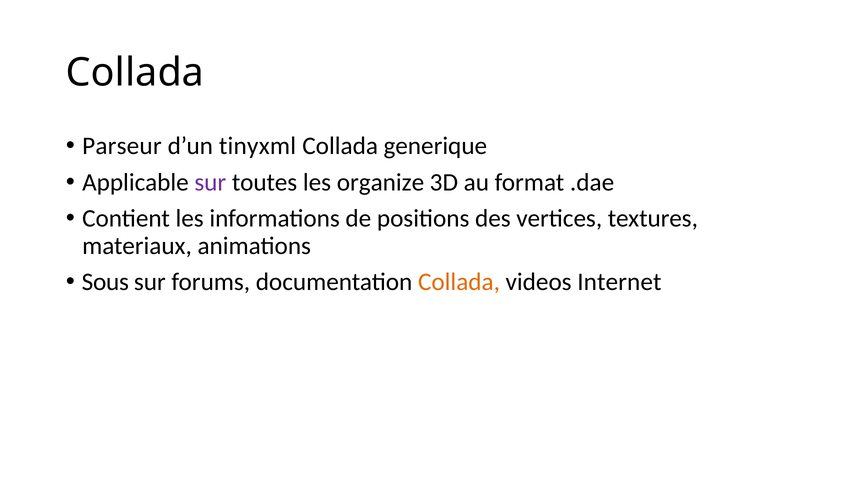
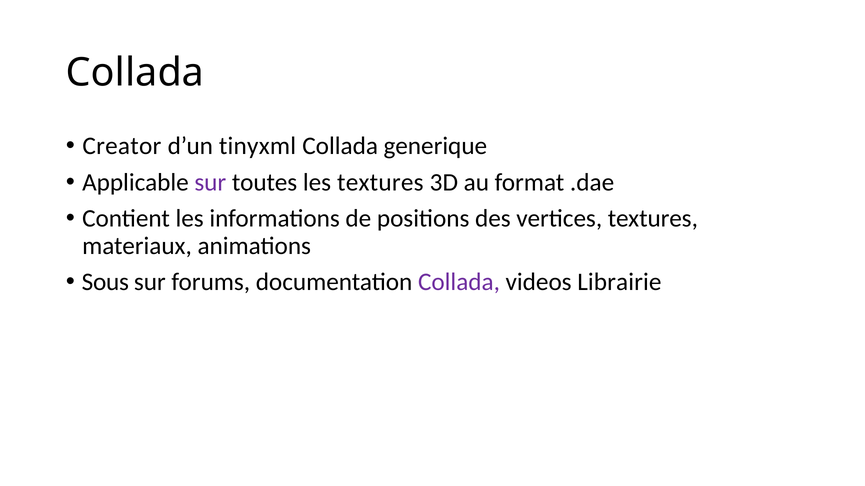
Parseur: Parseur -> Creator
les organize: organize -> textures
Collada at (459, 282) colour: orange -> purple
Internet: Internet -> Librairie
